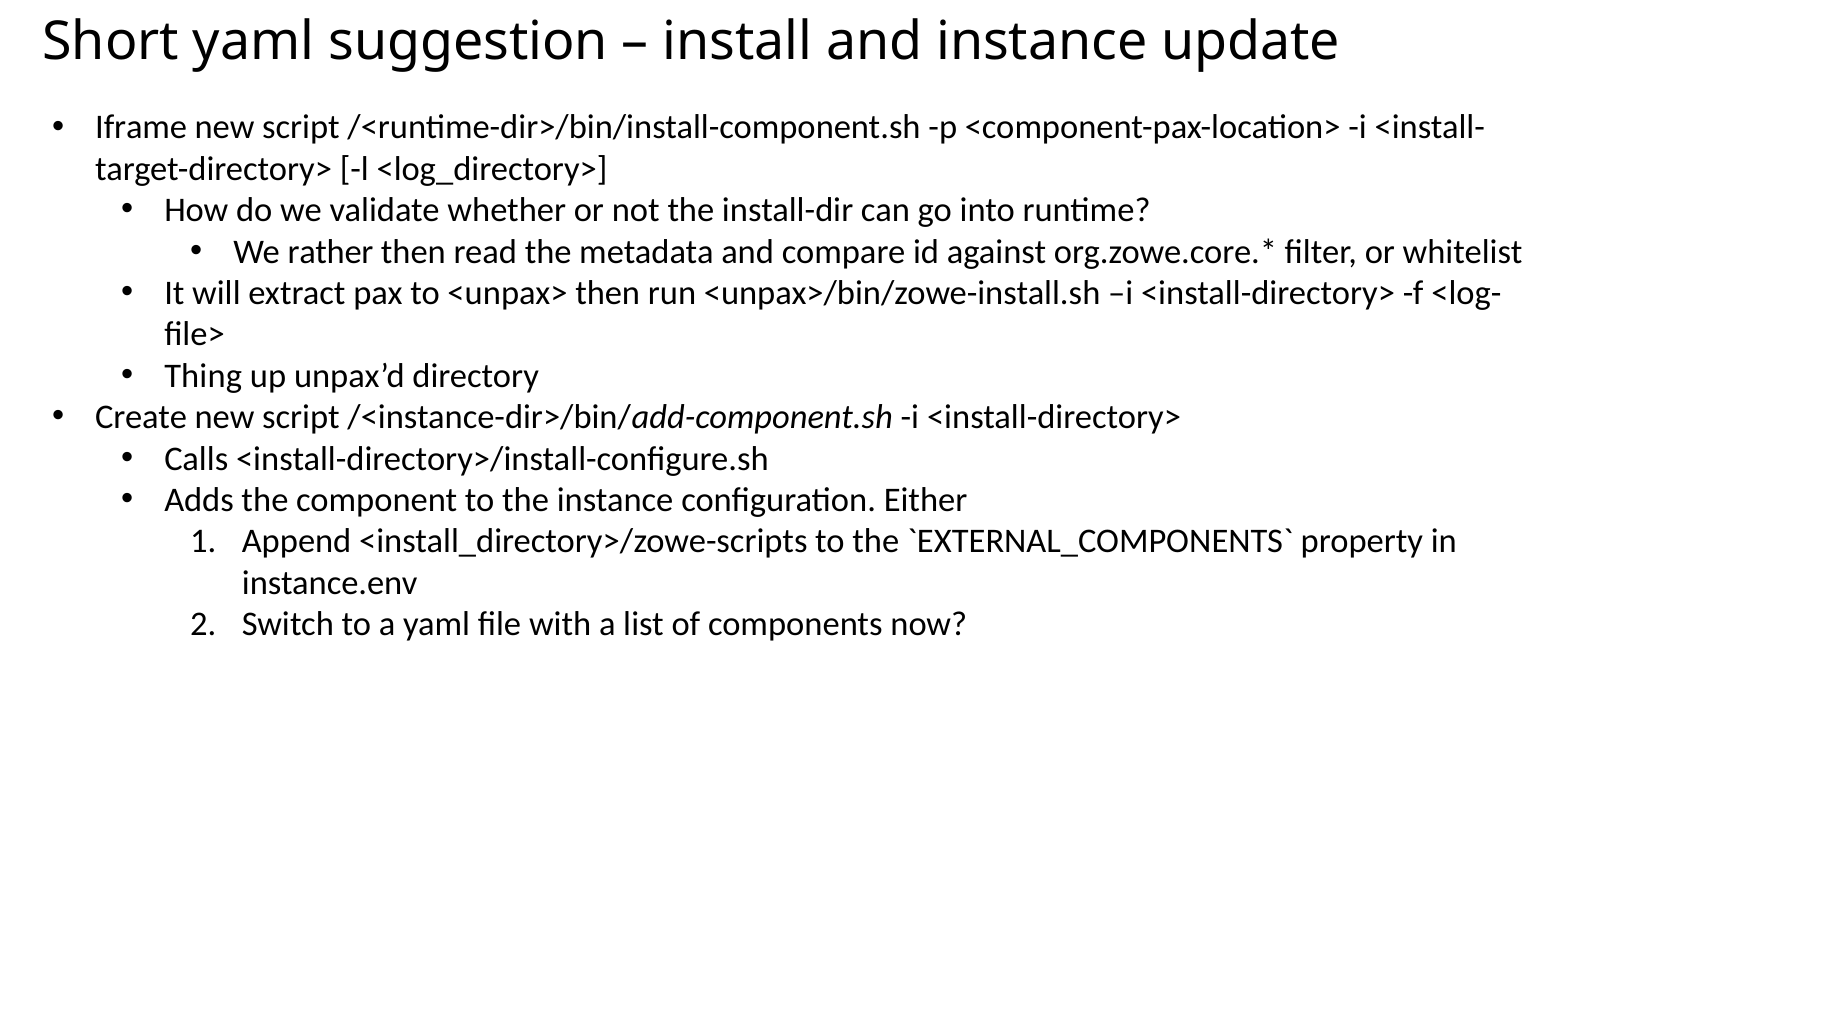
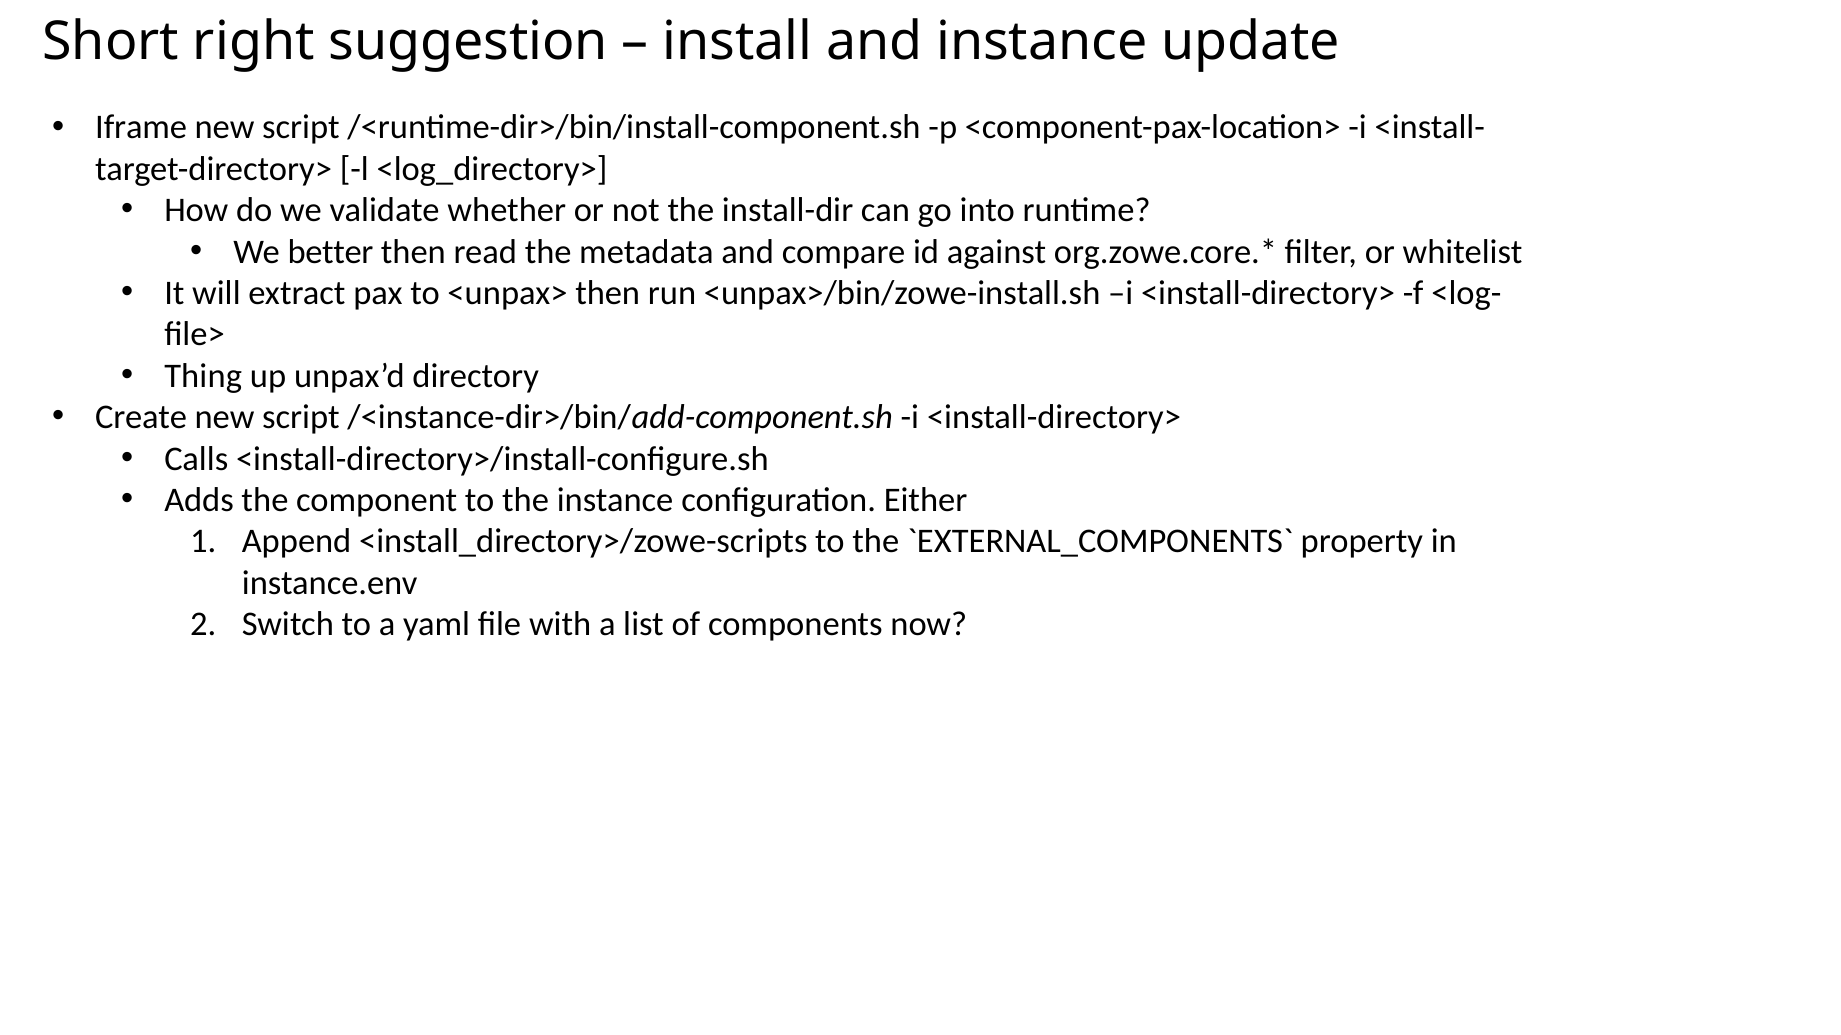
Short yaml: yaml -> right
rather: rather -> better
